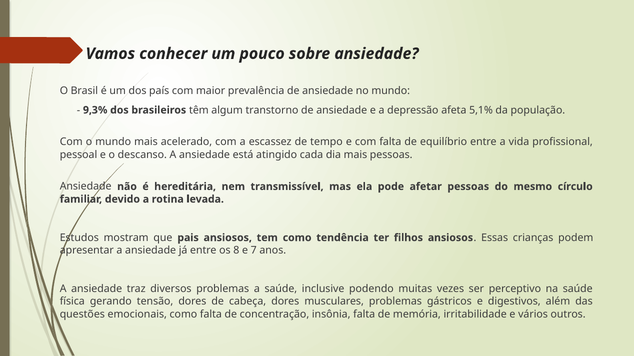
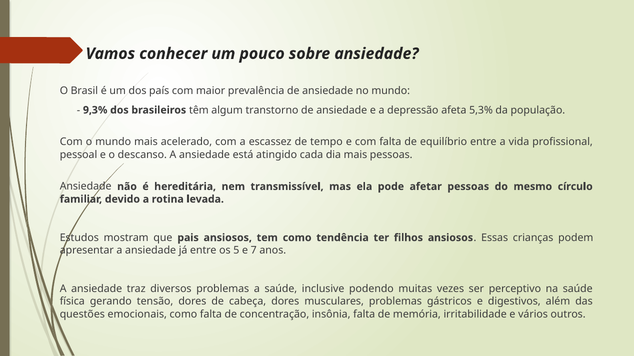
5,1%: 5,1% -> 5,3%
8: 8 -> 5
